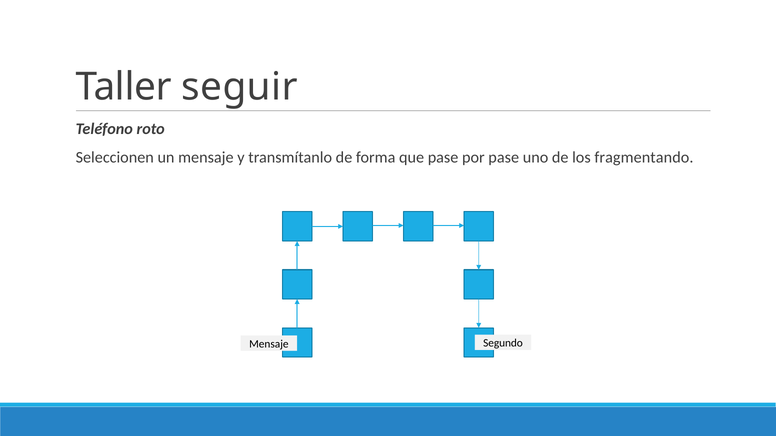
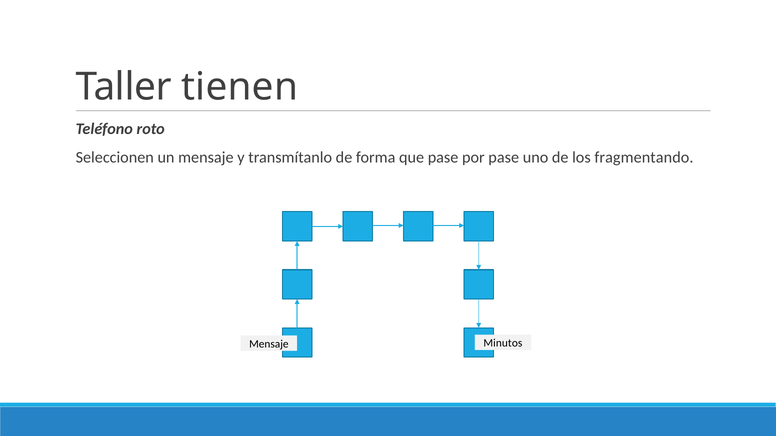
seguir: seguir -> tienen
Segundo: Segundo -> Minutos
